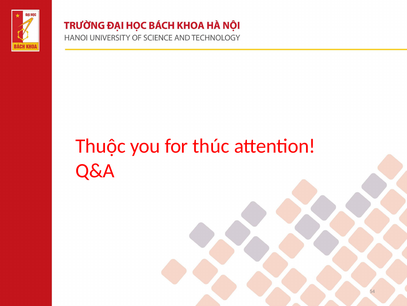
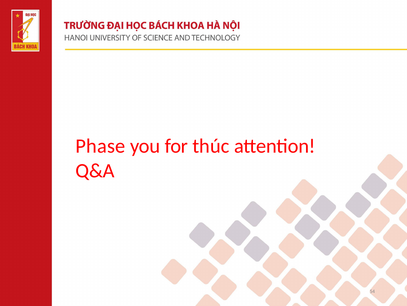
Thuộc: Thuộc -> Phase
